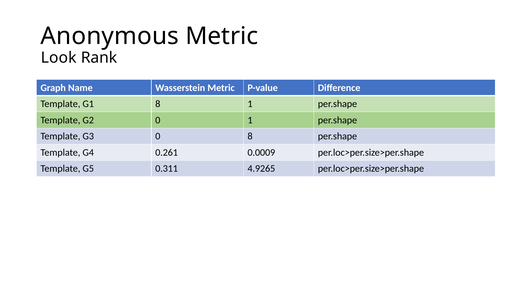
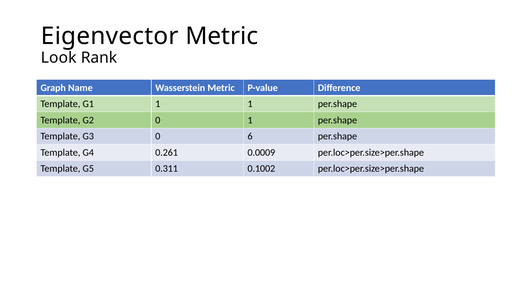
Anonymous: Anonymous -> Eigenvector
G1 8: 8 -> 1
0 8: 8 -> 6
4.9265: 4.9265 -> 0.1002
